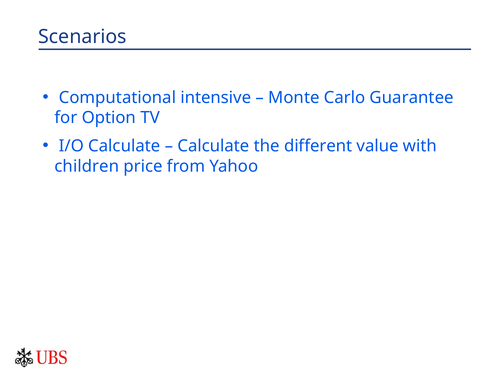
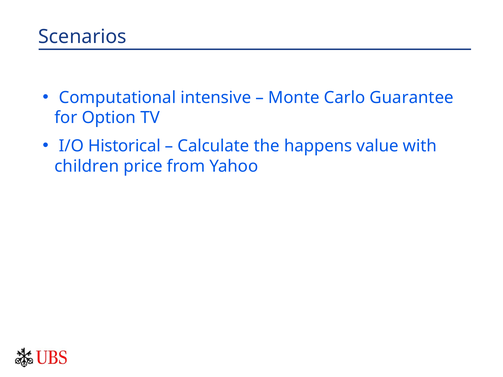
I/O Calculate: Calculate -> Historical
different: different -> happens
